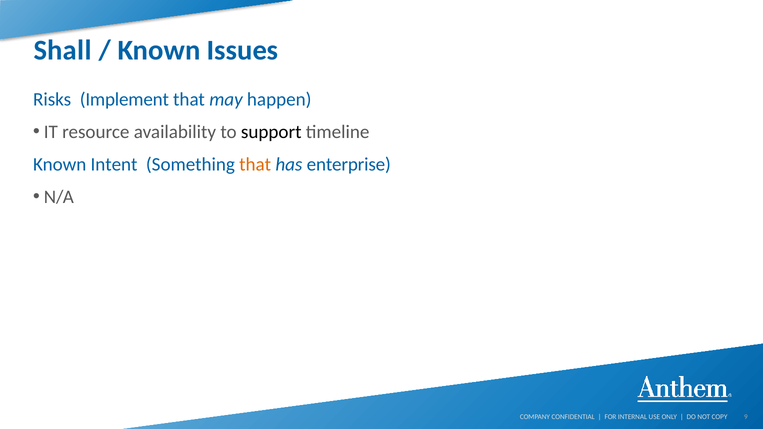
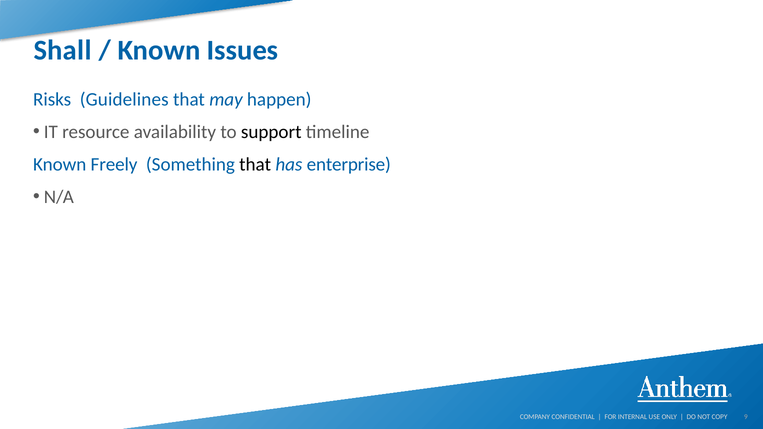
Implement: Implement -> Guidelines
Intent: Intent -> Freely
that at (255, 164) colour: orange -> black
